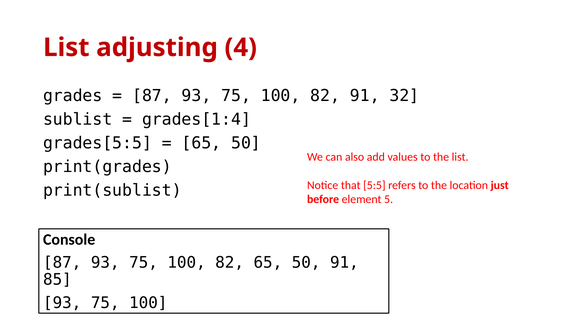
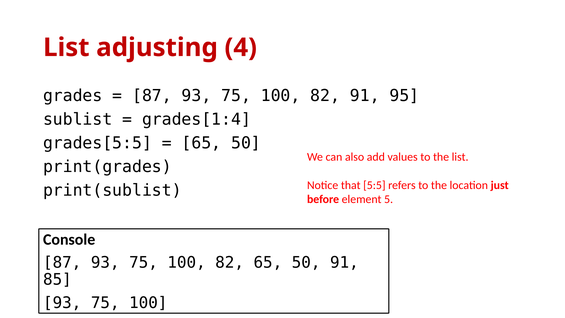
32: 32 -> 95
